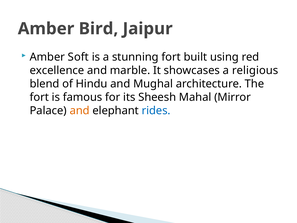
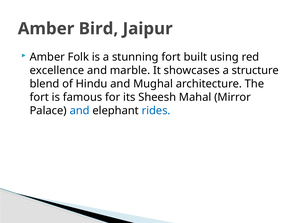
Soft: Soft -> Folk
religious: religious -> structure
and at (80, 111) colour: orange -> blue
